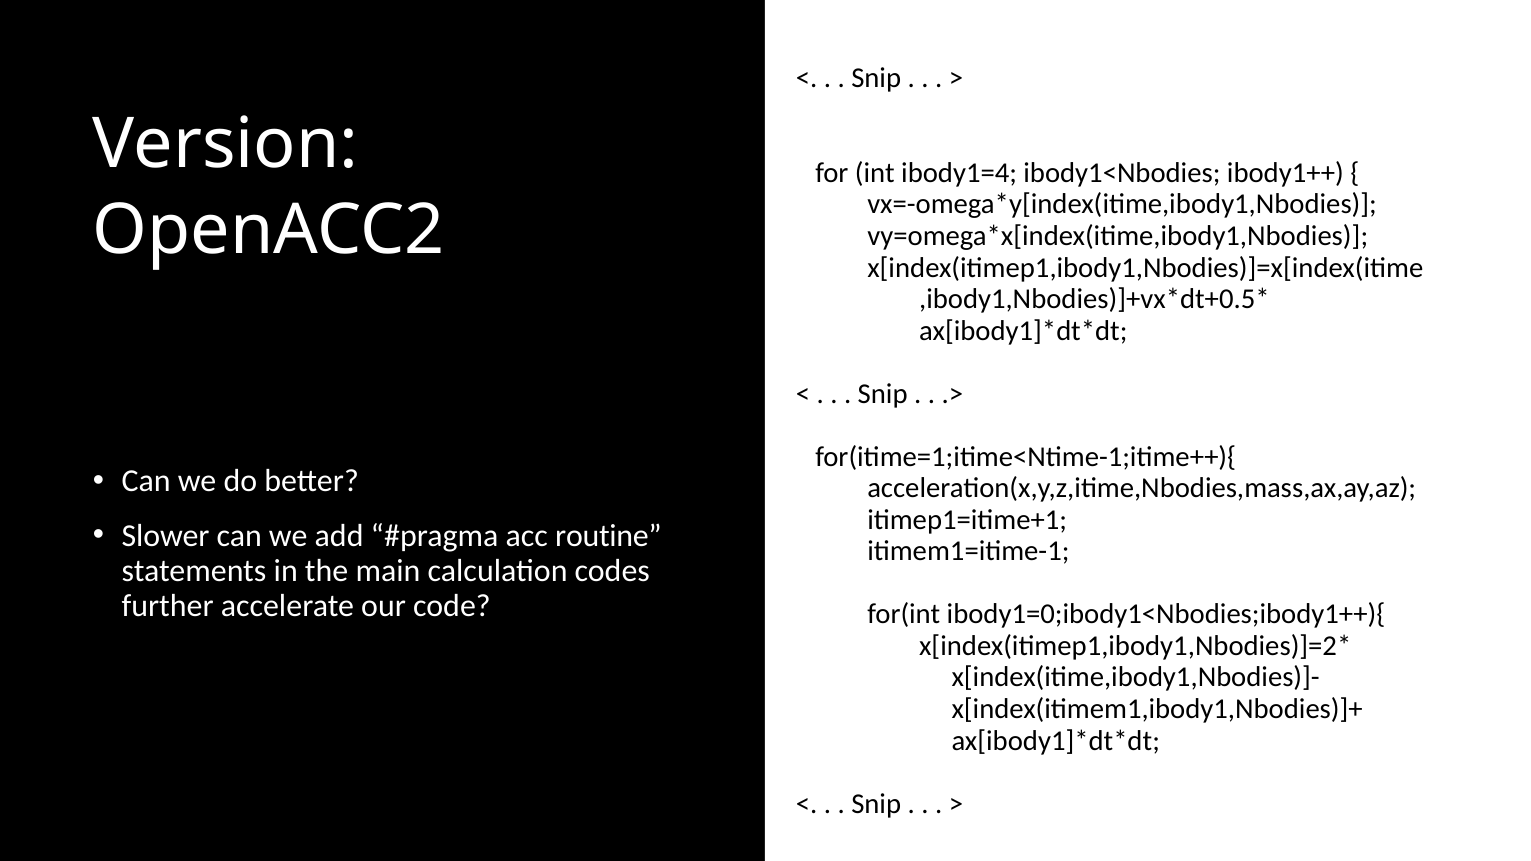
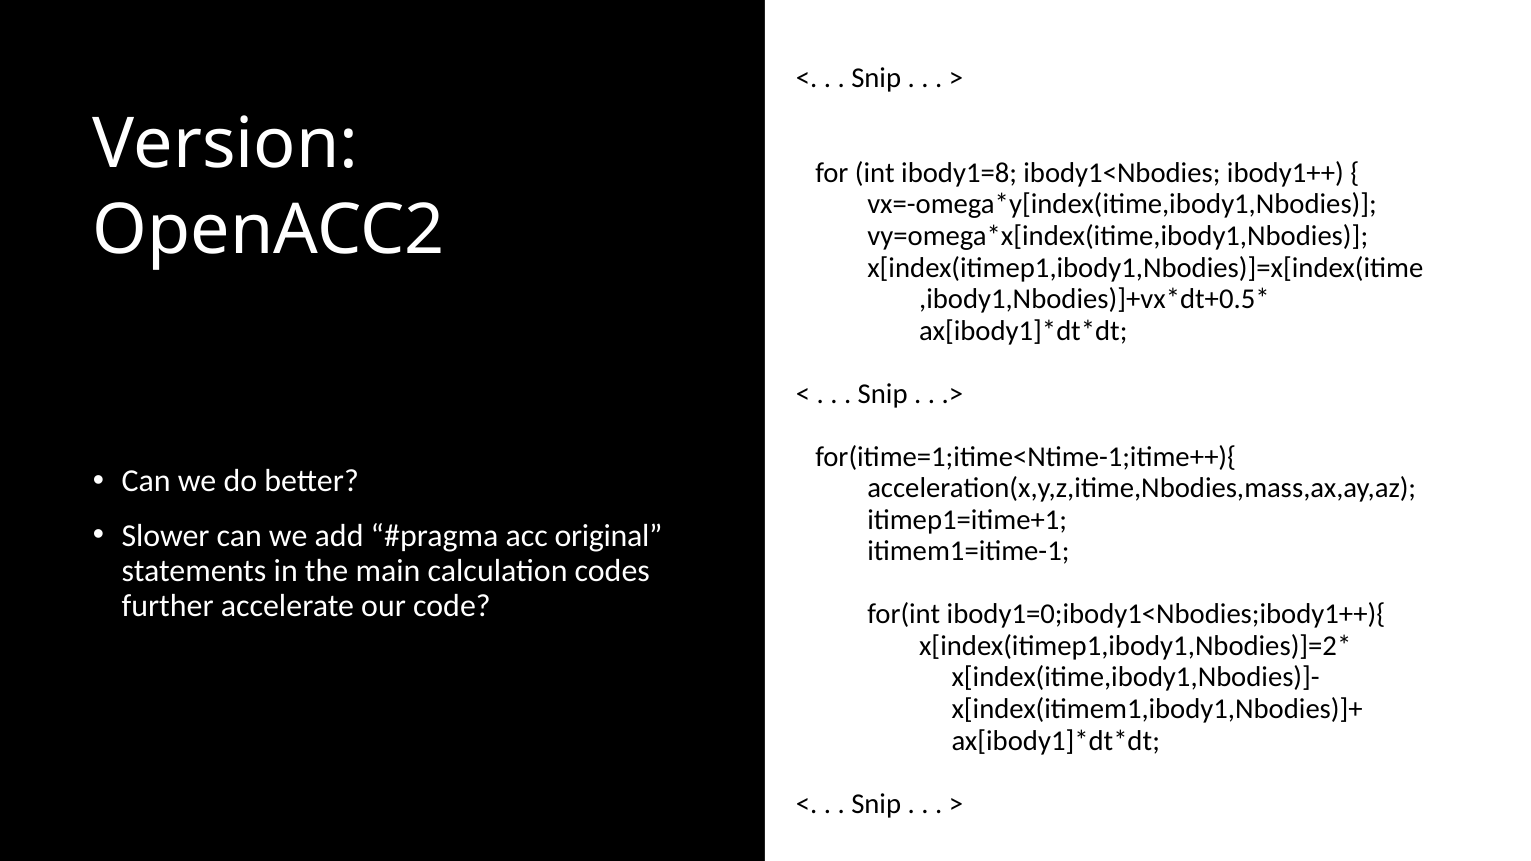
ibody1=4: ibody1=4 -> ibody1=8
routine: routine -> original
